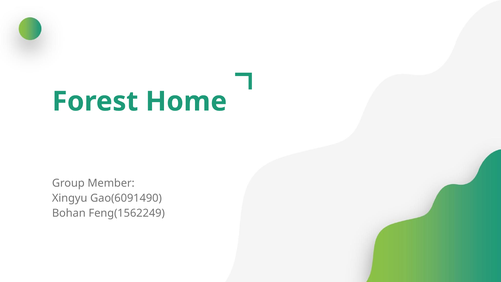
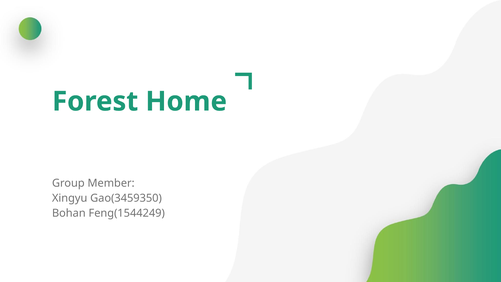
Gao(6091490: Gao(6091490 -> Gao(3459350
Feng(1562249: Feng(1562249 -> Feng(1544249
